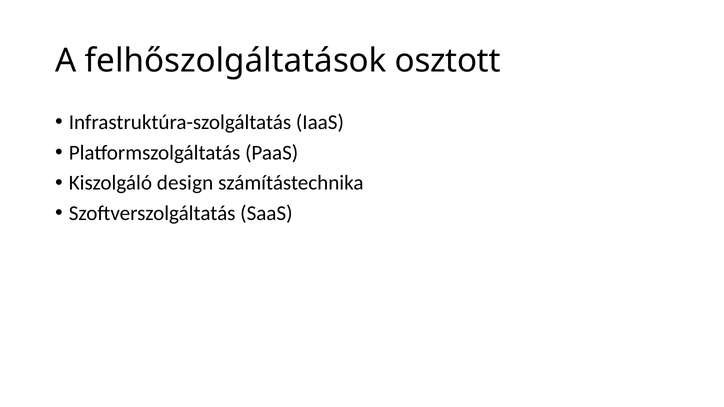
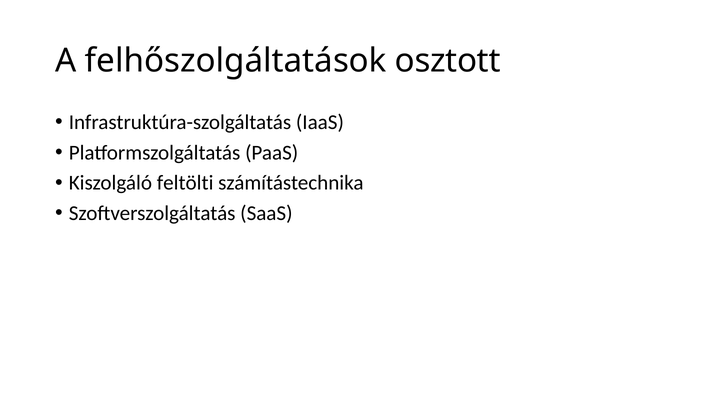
design: design -> feltölti
